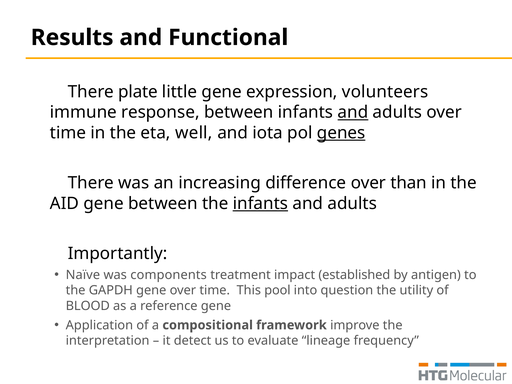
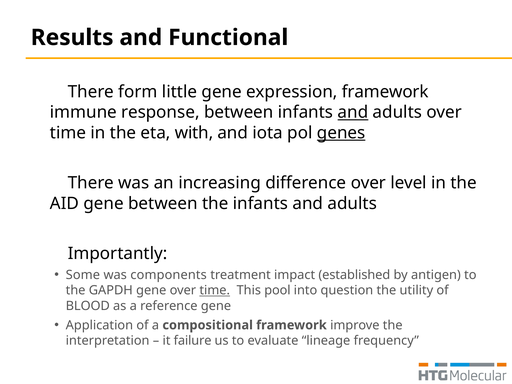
plate: plate -> form
expression volunteers: volunteers -> framework
well: well -> with
than: than -> level
infants at (260, 203) underline: present -> none
Naïve: Naïve -> Some
time at (215, 290) underline: none -> present
detect: detect -> failure
